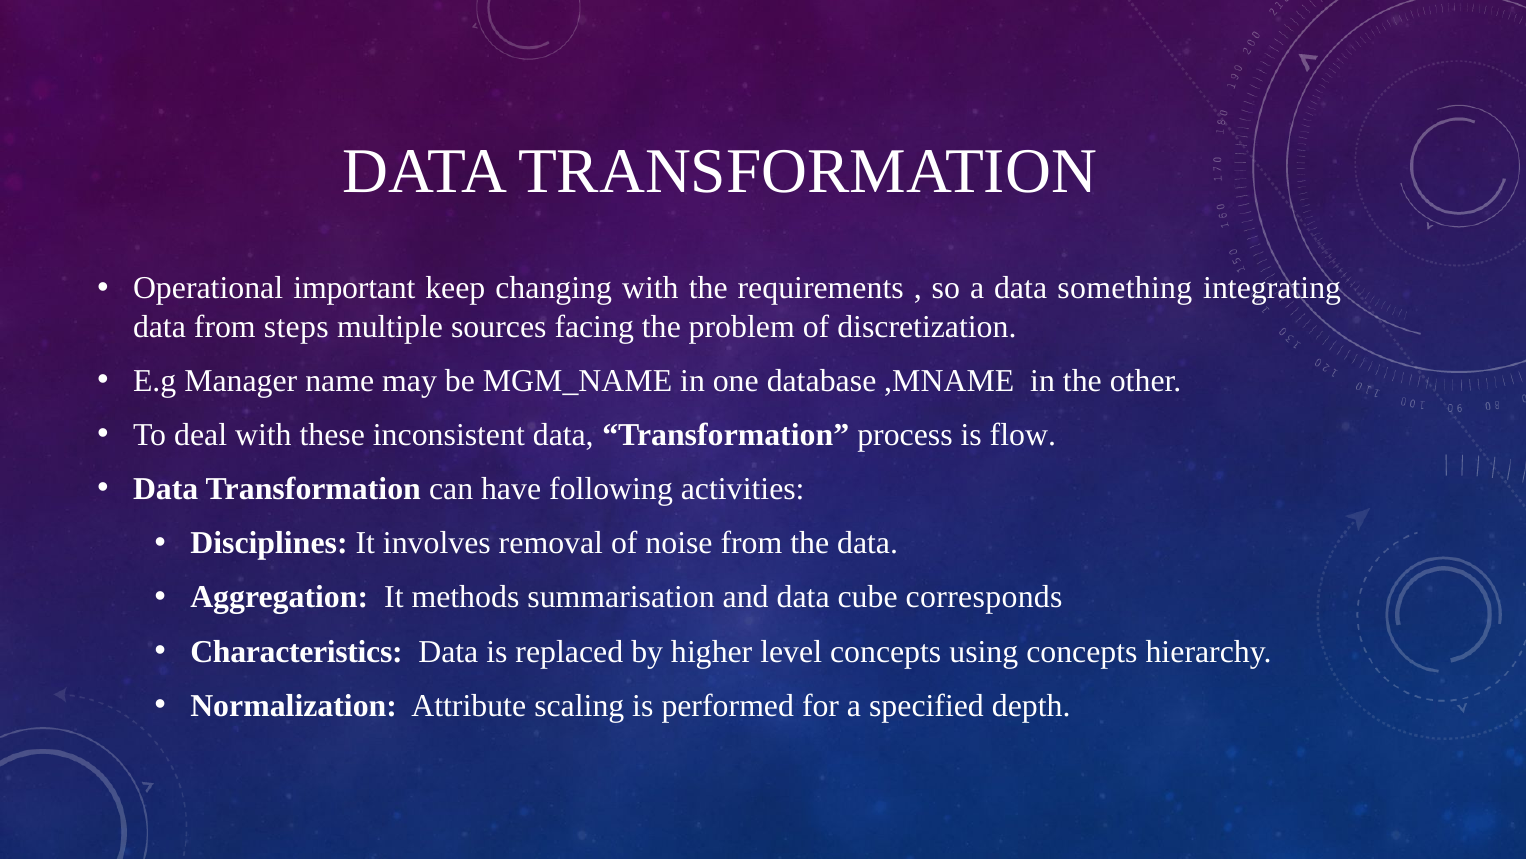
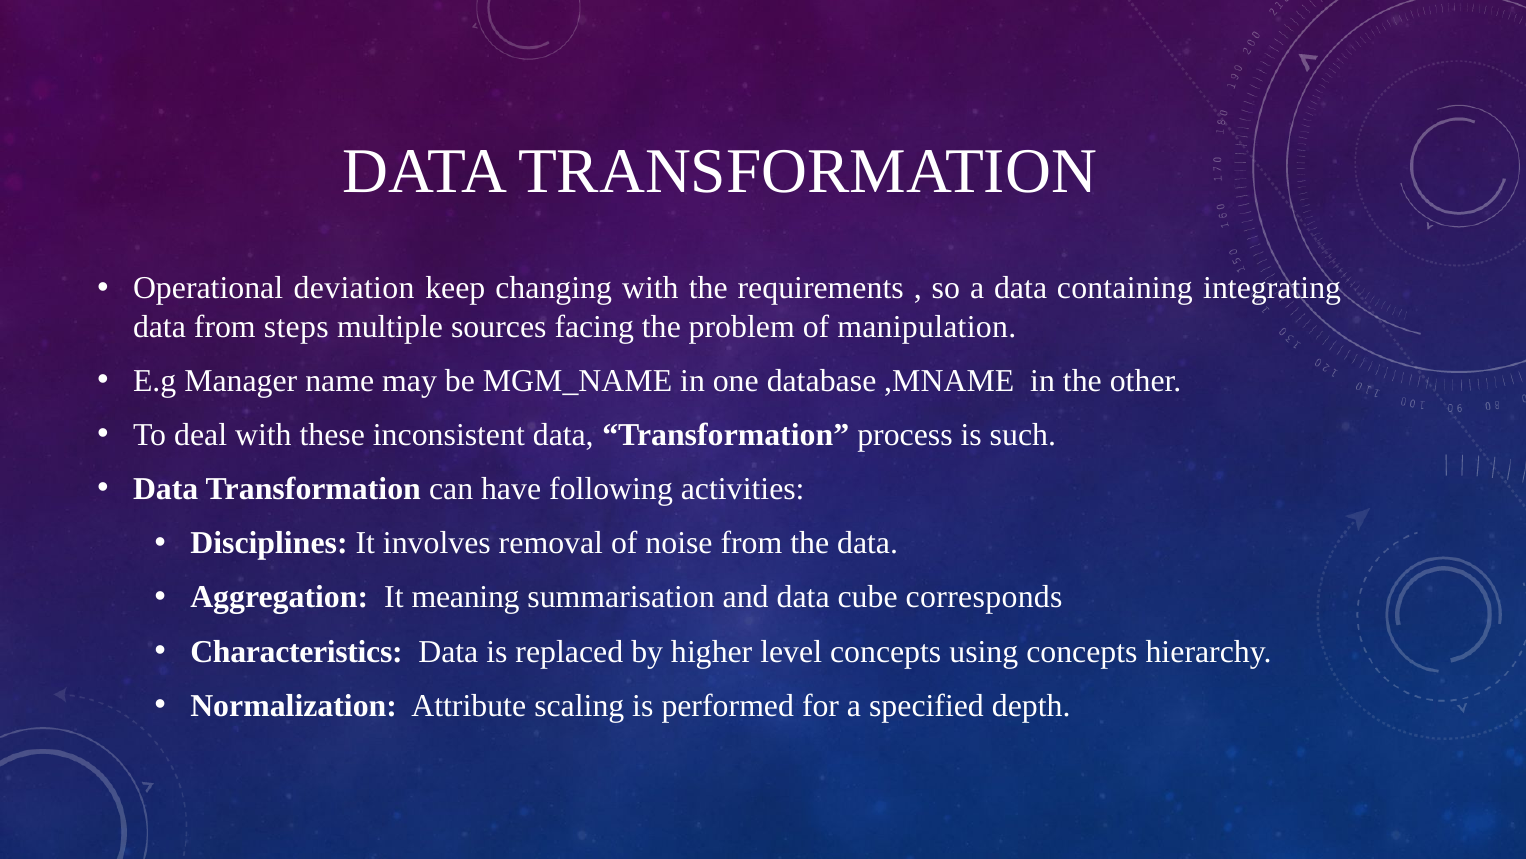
important: important -> deviation
something: something -> containing
discretization: discretization -> manipulation
flow: flow -> such
methods: methods -> meaning
